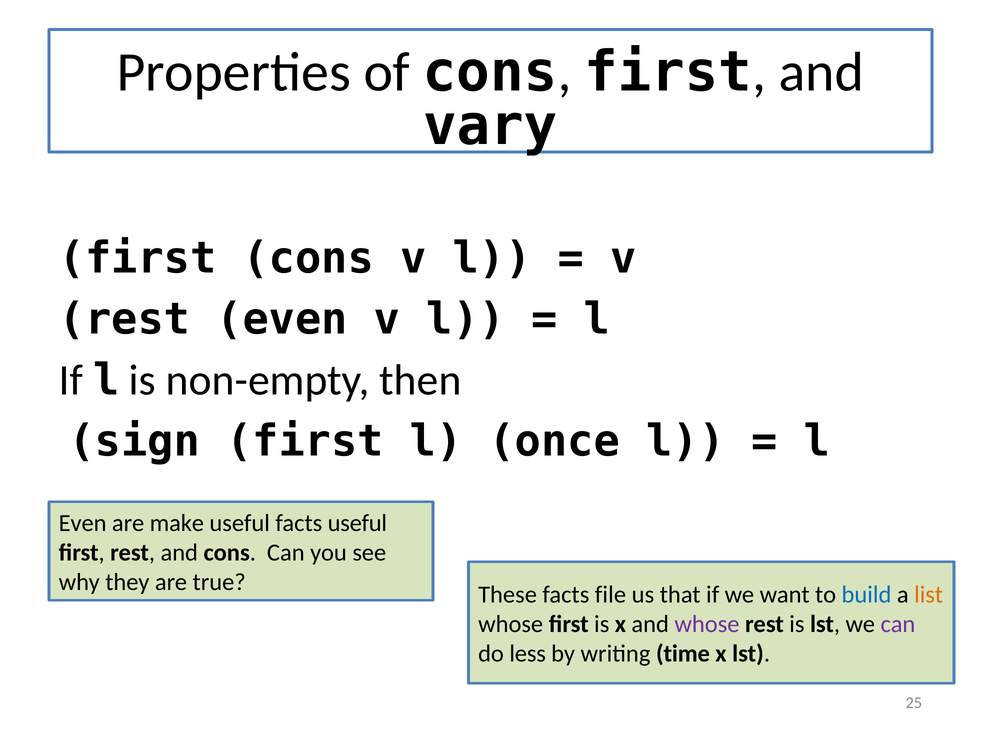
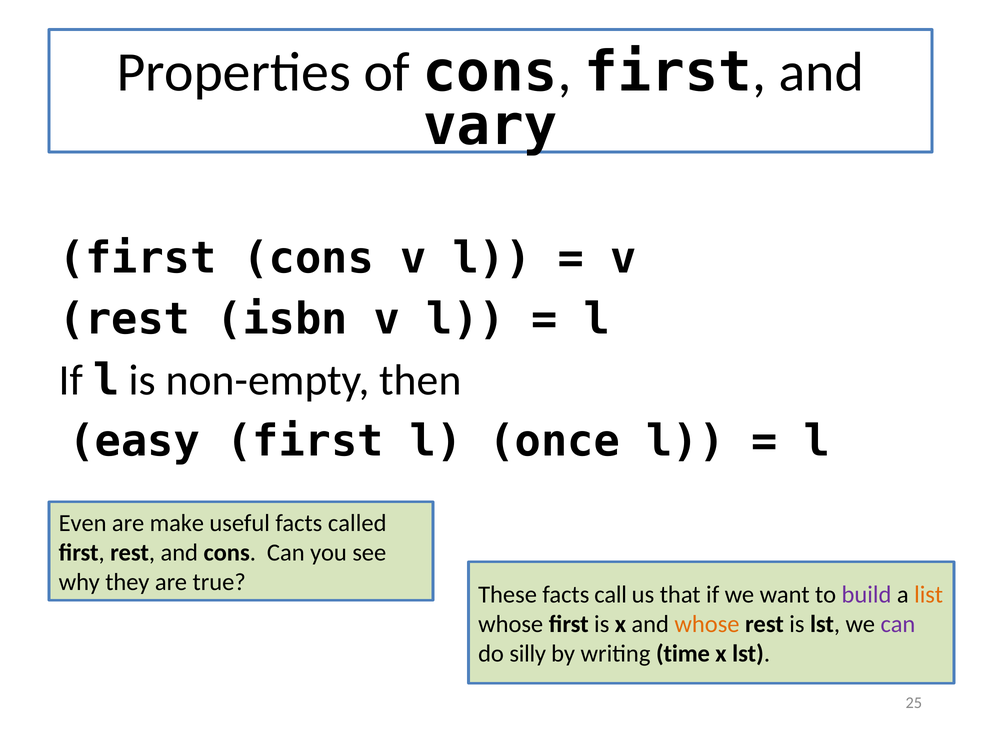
rest even: even -> isbn
sign: sign -> easy
facts useful: useful -> called
file: file -> call
build colour: blue -> purple
whose at (707, 624) colour: purple -> orange
less: less -> silly
